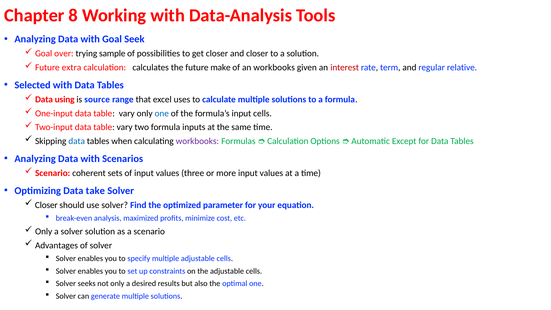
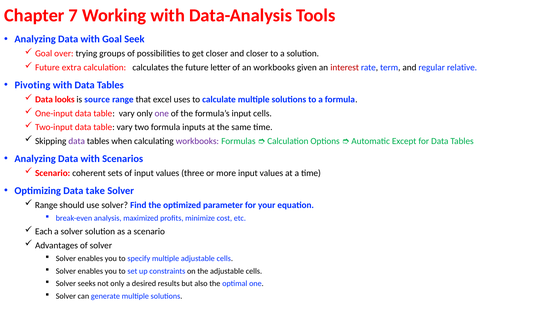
8: 8 -> 7
sample: sample -> groups
make: make -> letter
Selected: Selected -> Pivoting
using: using -> looks
one at (162, 113) colour: blue -> purple
data at (77, 141) colour: blue -> purple
Closer at (46, 205): Closer -> Range
Only at (44, 231): Only -> Each
